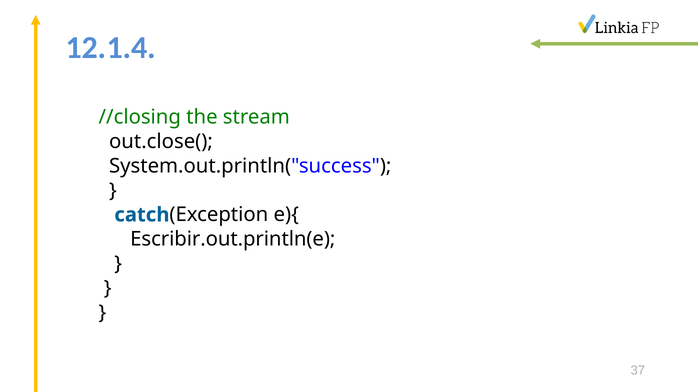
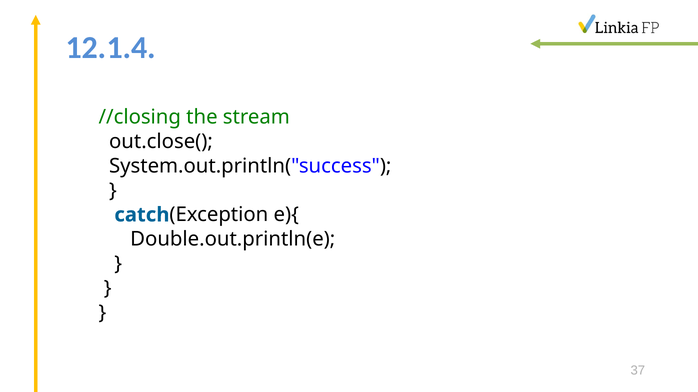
Escribir.out.println(e: Escribir.out.println(e -> Double.out.println(e
